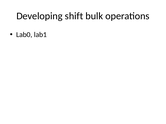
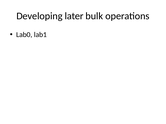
shift: shift -> later
